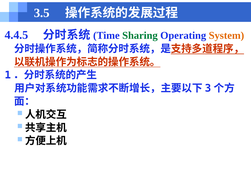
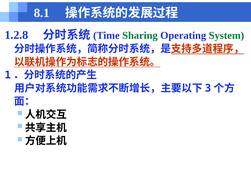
3.5: 3.5 -> 8.1
4.4.5: 4.4.5 -> 1.2.8
System colour: orange -> green
